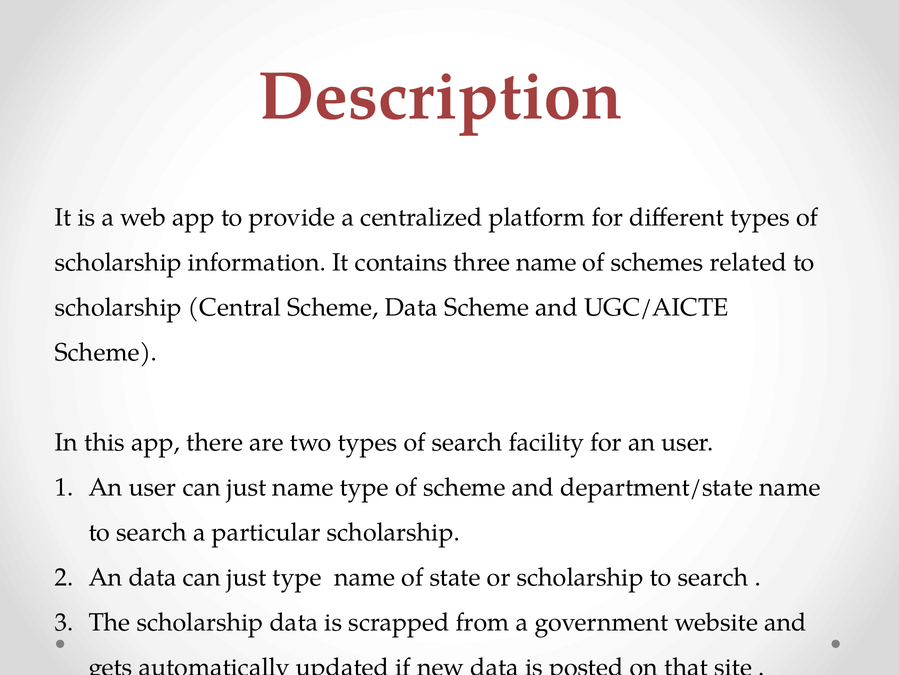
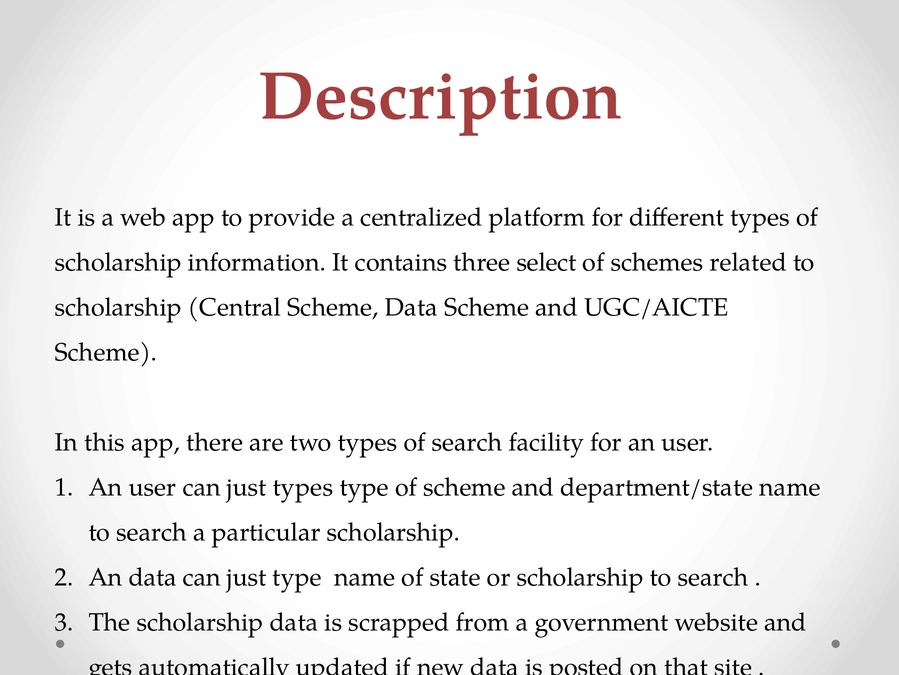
three name: name -> select
just name: name -> types
